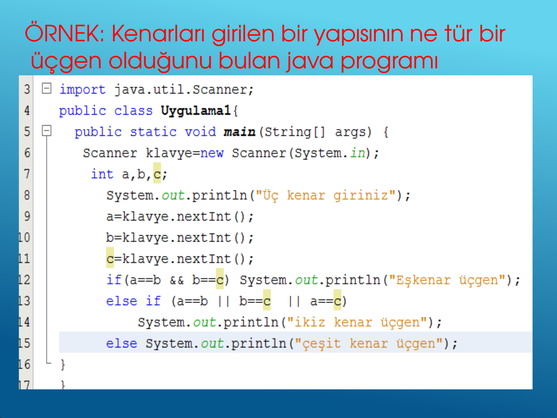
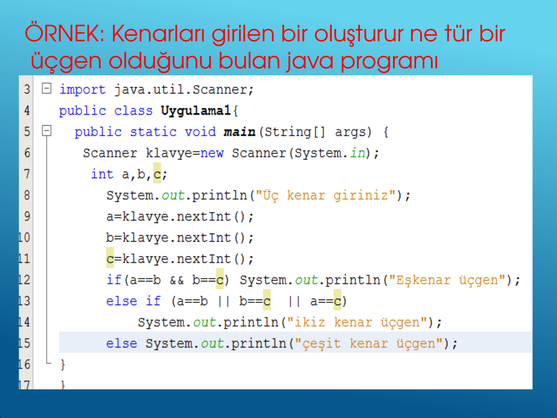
yapısının: yapısının -> oluşturur
